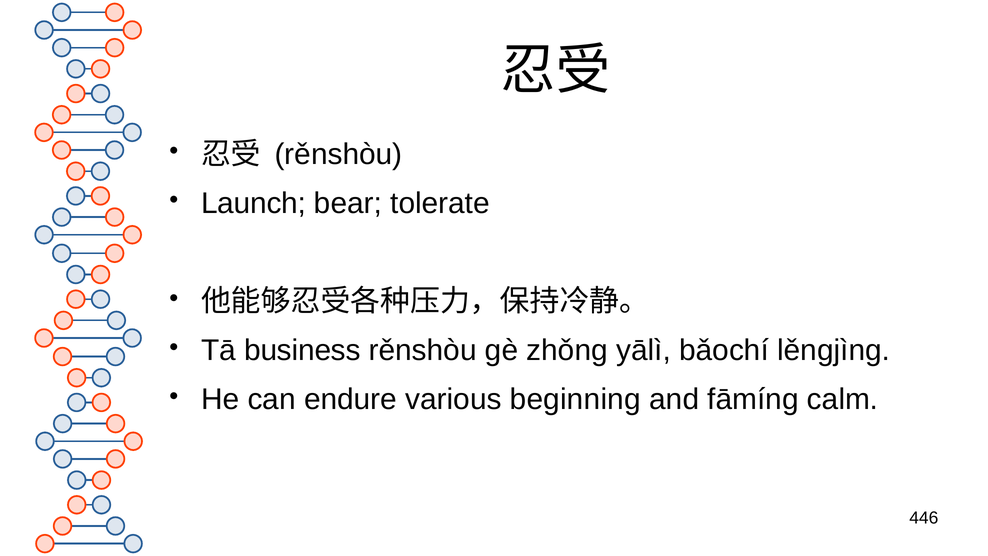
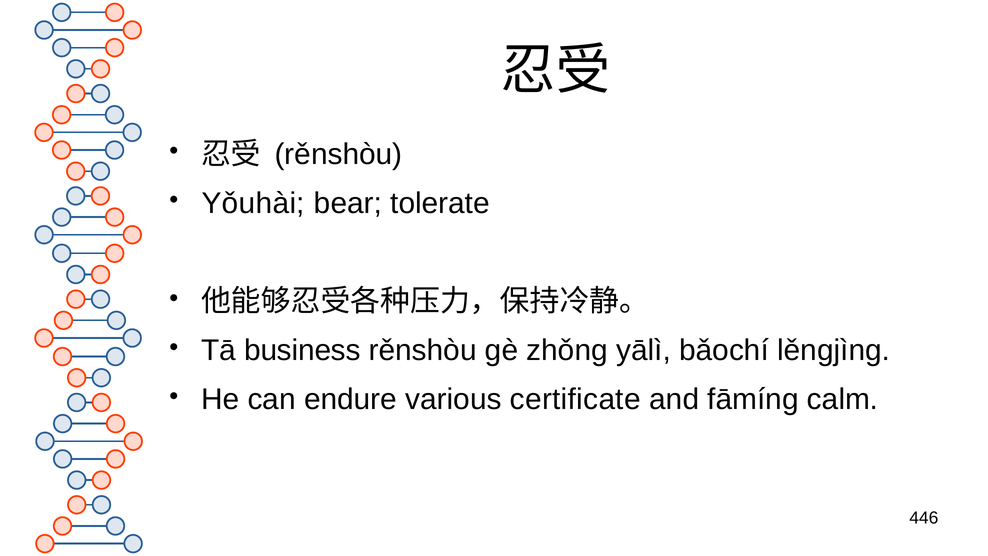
Launch: Launch -> Yǒuhài
beginning: beginning -> certificate
